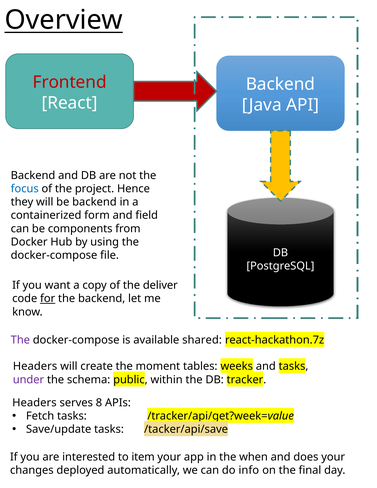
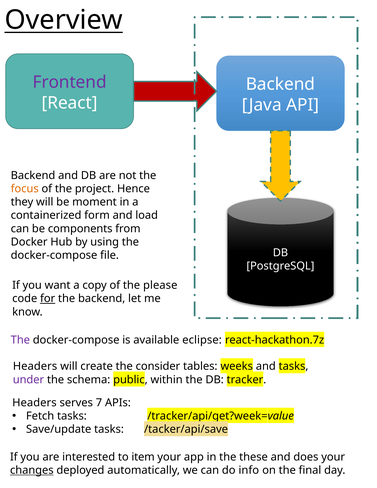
Frontend colour: red -> purple
focus colour: blue -> orange
be backend: backend -> moment
field: field -> load
deliver: deliver -> please
shared: shared -> eclipse
moment: moment -> consider
8: 8 -> 7
when: when -> these
changes underline: none -> present
